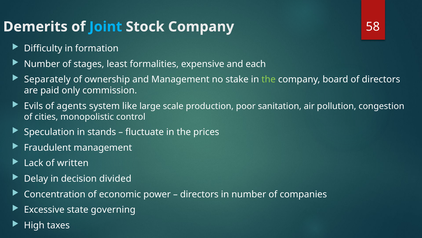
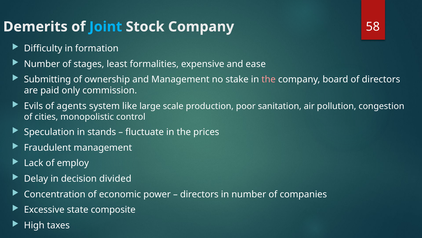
each: each -> ease
Separately: Separately -> Submitting
the at (269, 79) colour: light green -> pink
written: written -> employ
governing: governing -> composite
